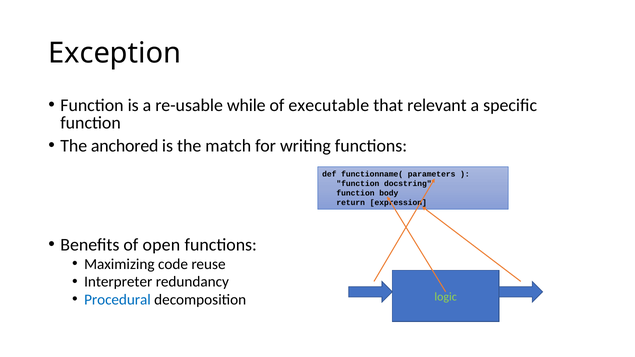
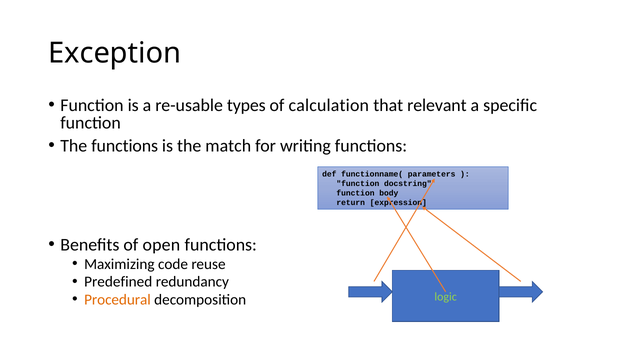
while: while -> types
executable: executable -> calculation
The anchored: anchored -> functions
Interpreter: Interpreter -> Predefined
Procedural colour: blue -> orange
